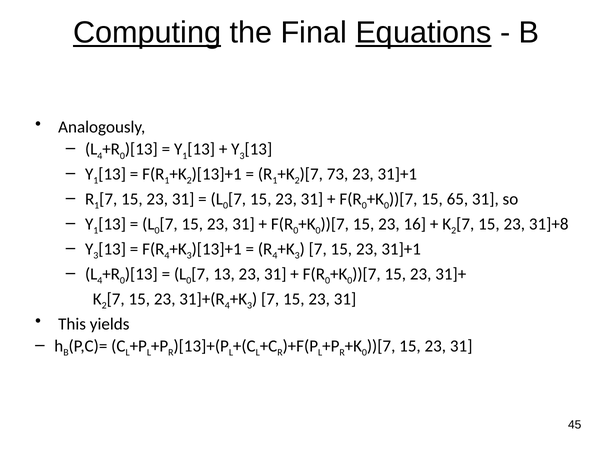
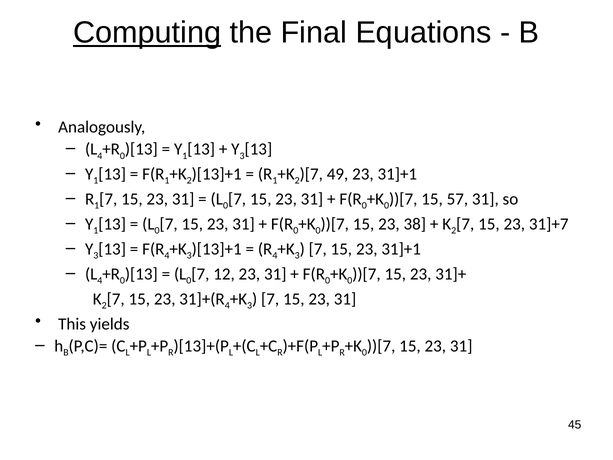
Equations underline: present -> none
73: 73 -> 49
65: 65 -> 57
16: 16 -> 38
31]+8: 31]+8 -> 31]+7
7 13: 13 -> 12
